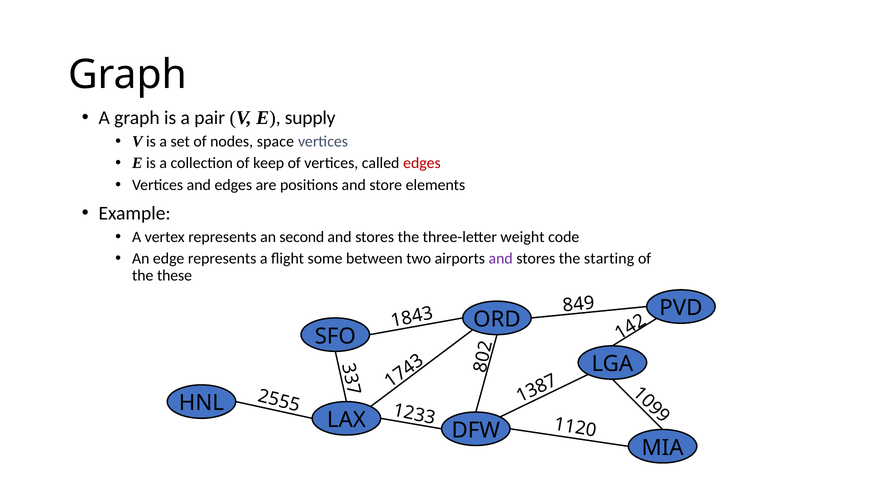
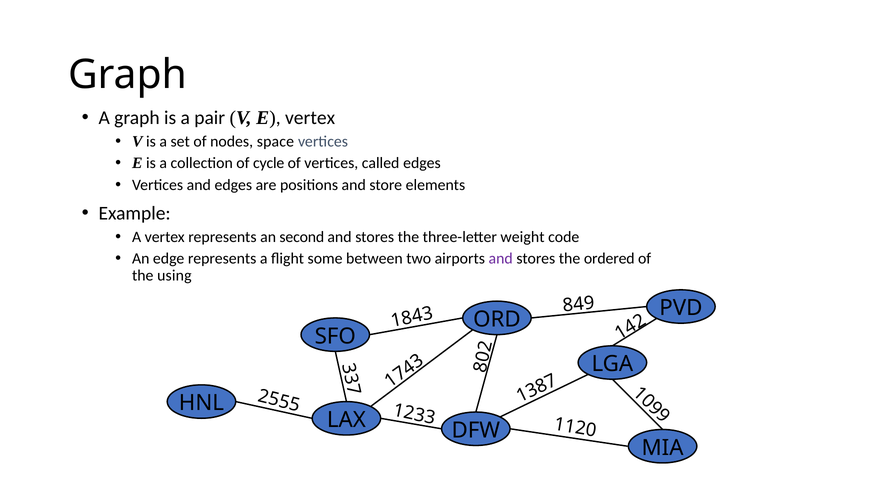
E supply: supply -> vertex
keep: keep -> cycle
edges at (422, 163) colour: red -> black
starting: starting -> ordered
these: these -> using
